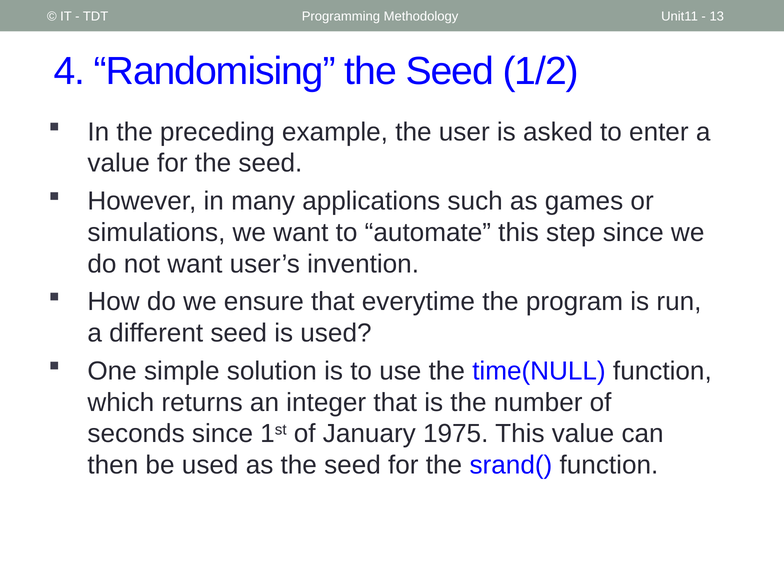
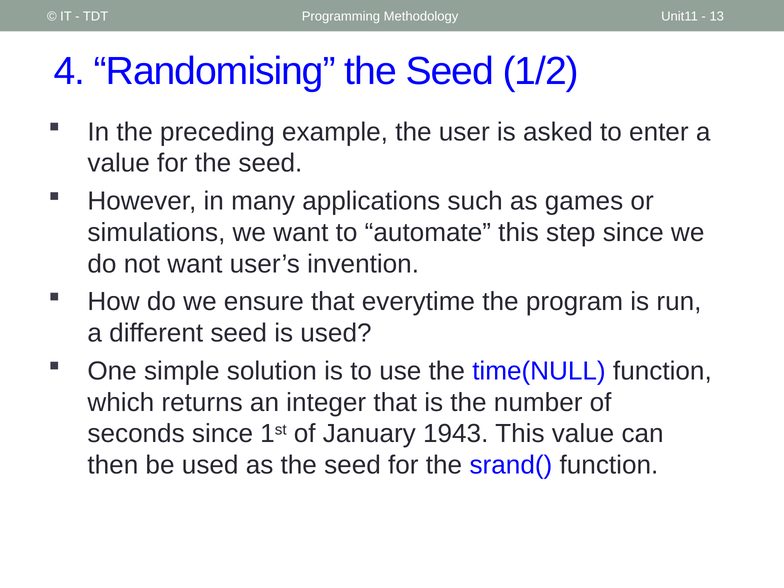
1975: 1975 -> 1943
